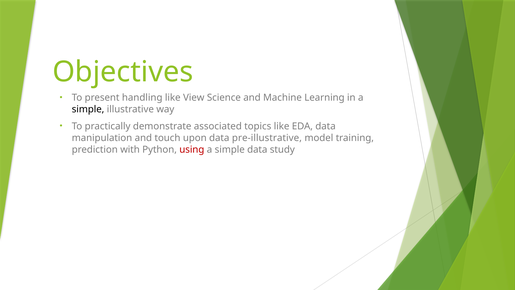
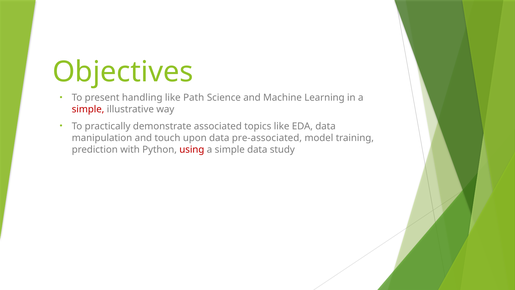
View: View -> Path
simple at (88, 109) colour: black -> red
pre-illustrative: pre-illustrative -> pre-associated
